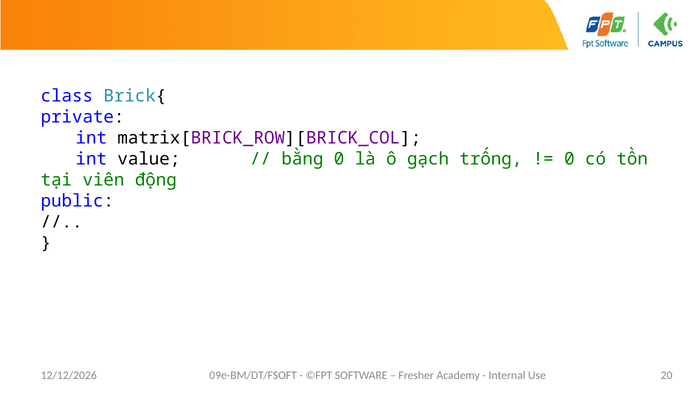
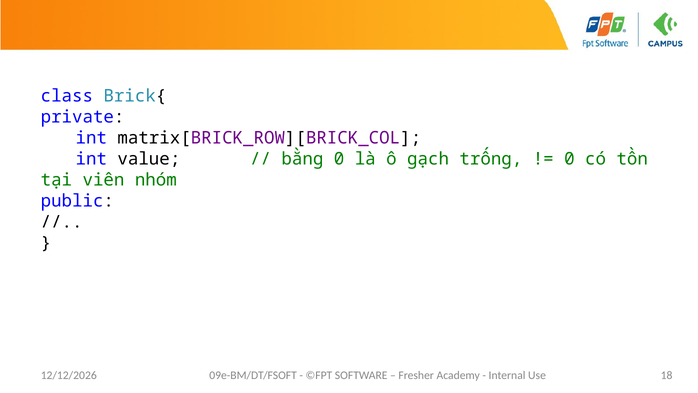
động: động -> nhóm
20: 20 -> 18
